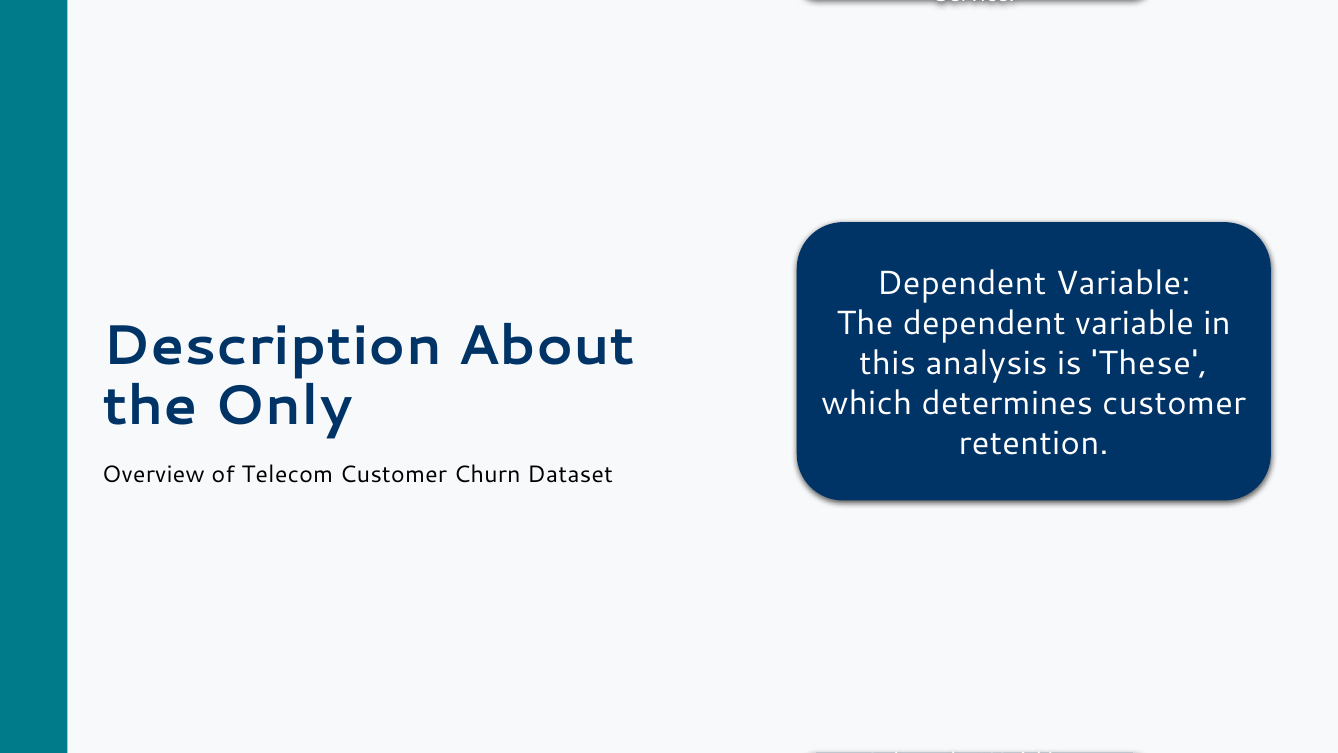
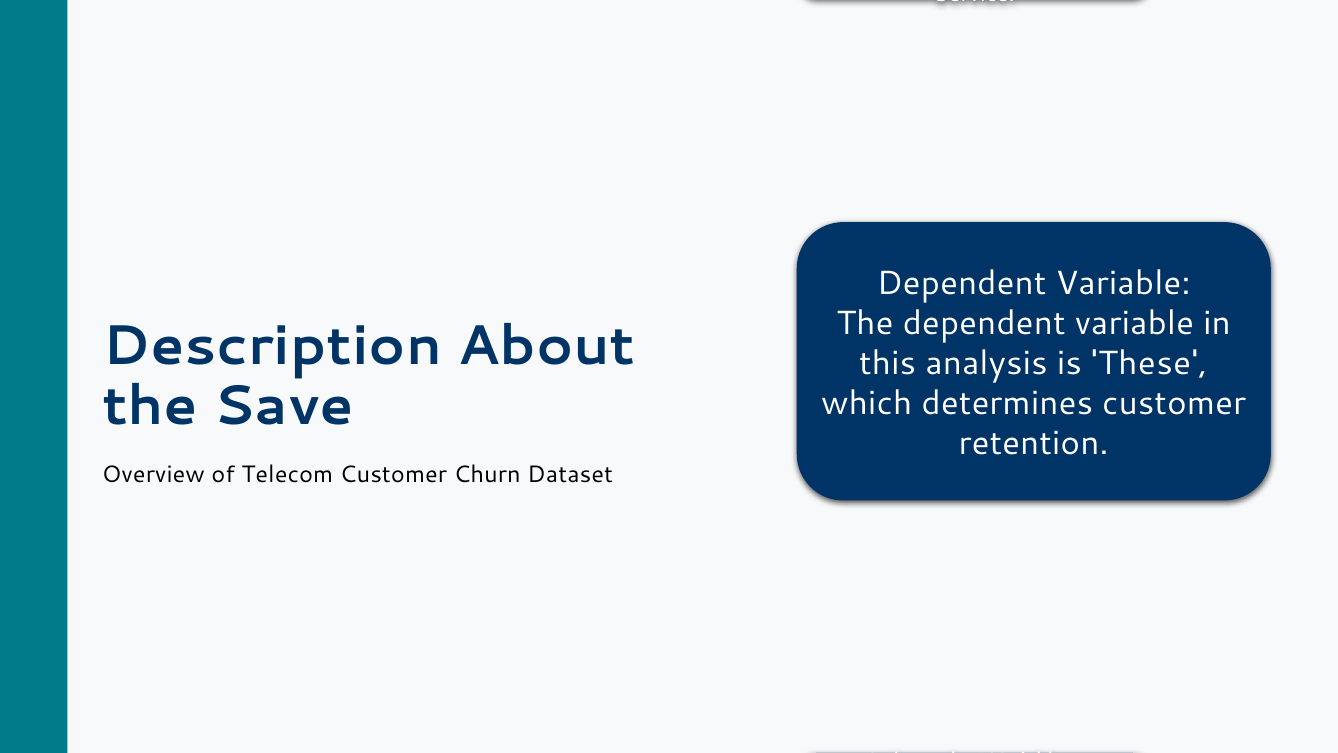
Only: Only -> Save
